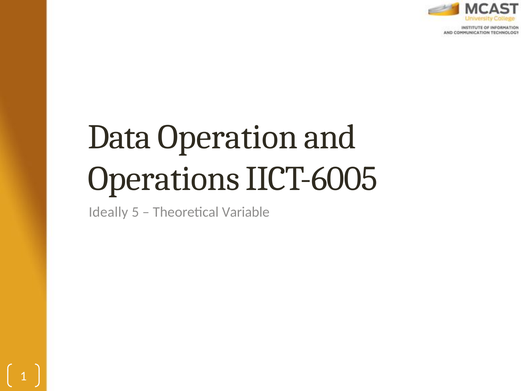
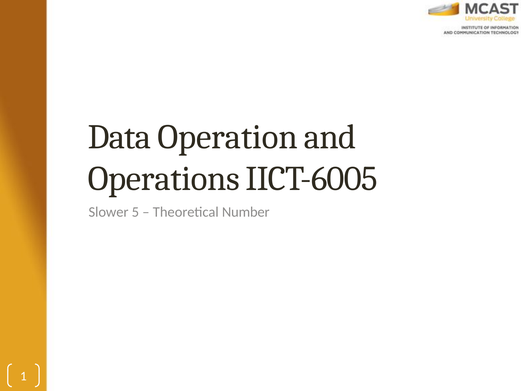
Ideally: Ideally -> Slower
Variable: Variable -> Number
